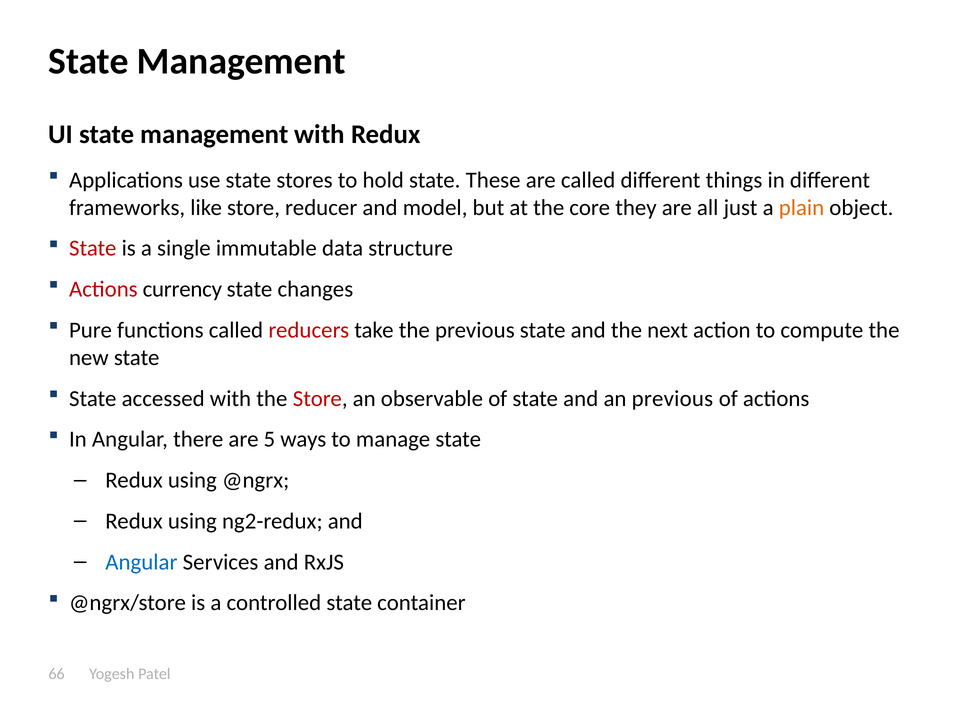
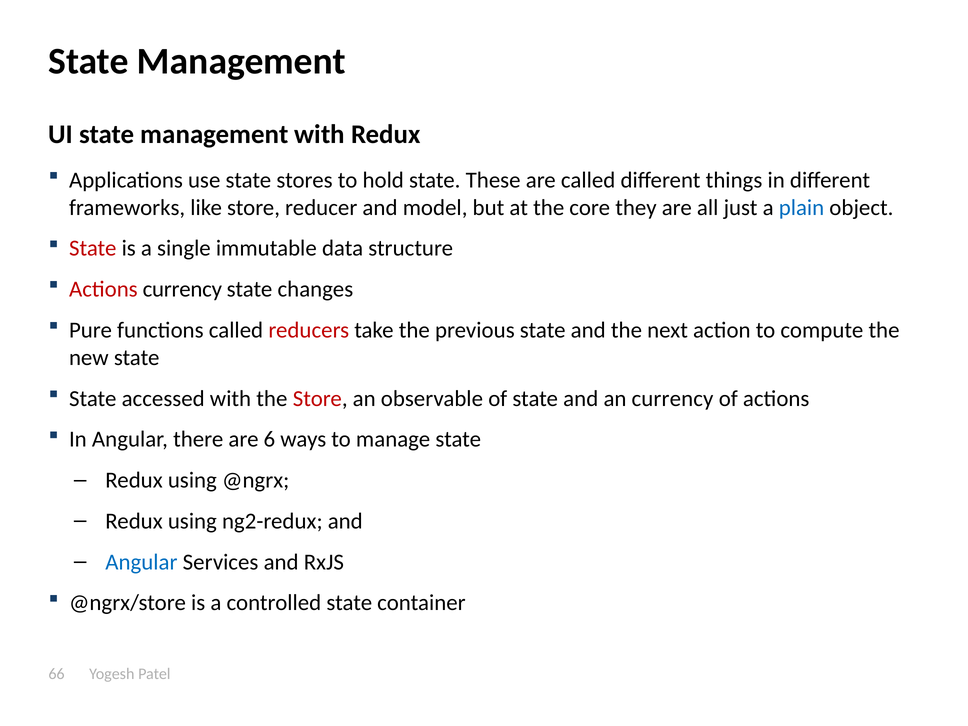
plain colour: orange -> blue
an previous: previous -> currency
5: 5 -> 6
